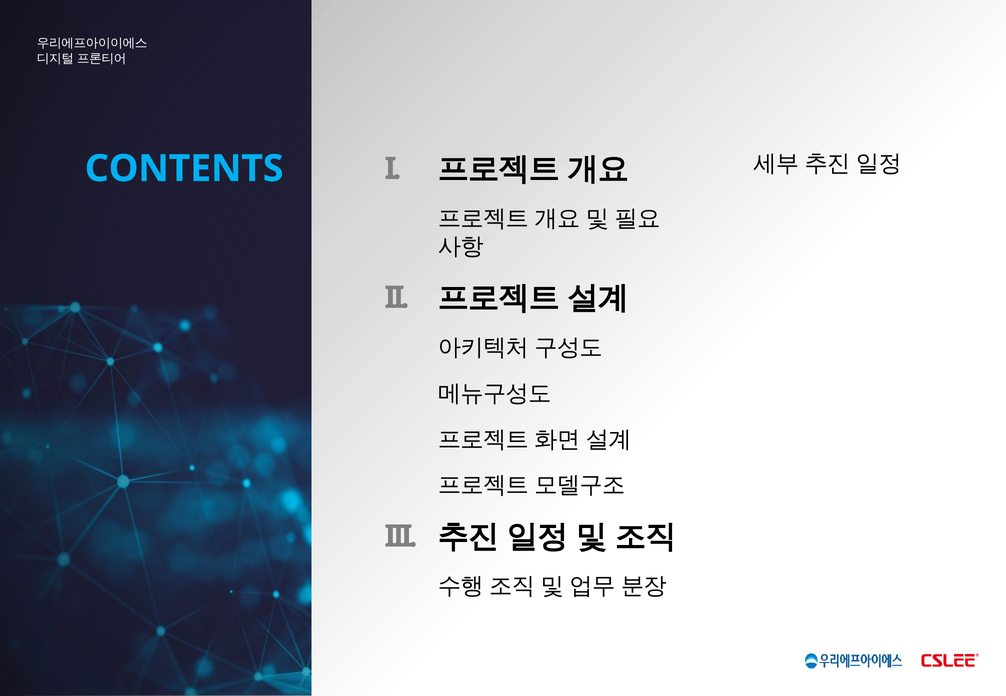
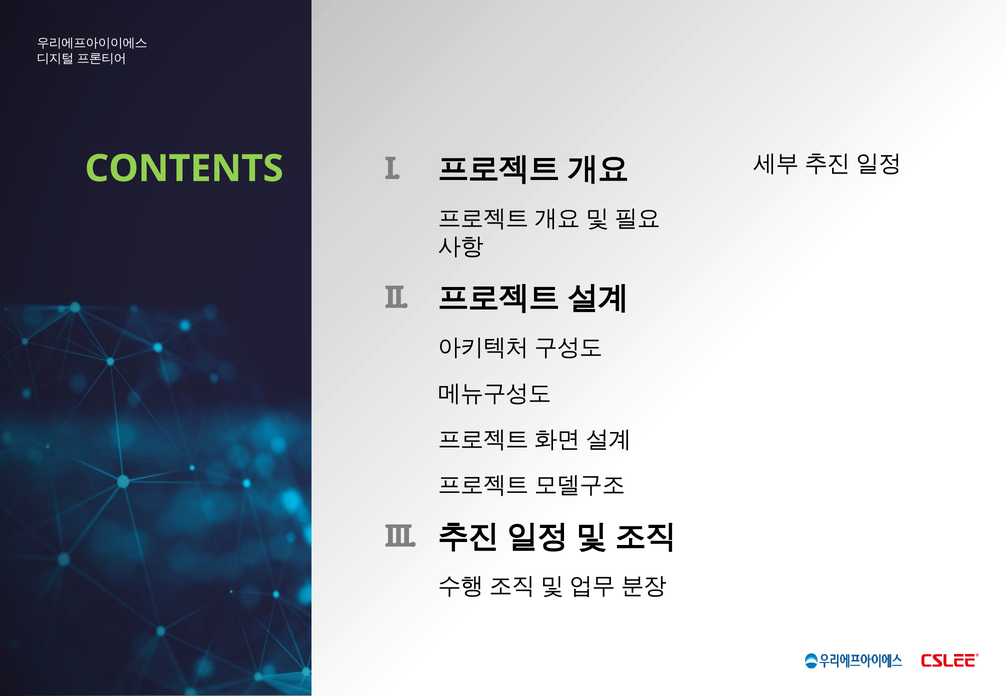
CONTENTS colour: light blue -> light green
